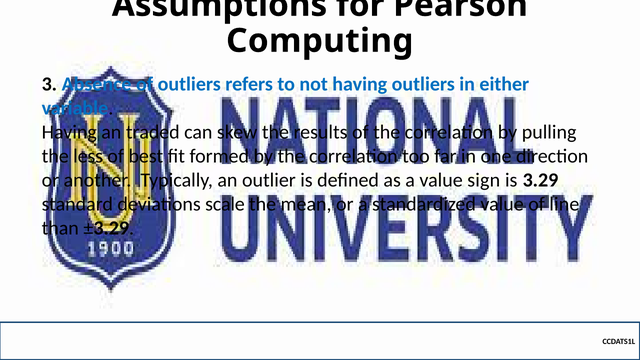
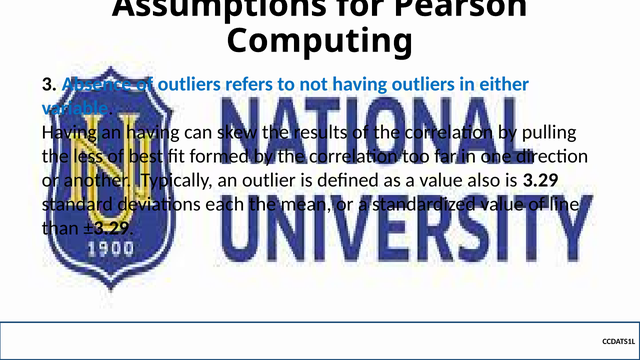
an traded: traded -> having
sign: sign -> also
scale: scale -> each
